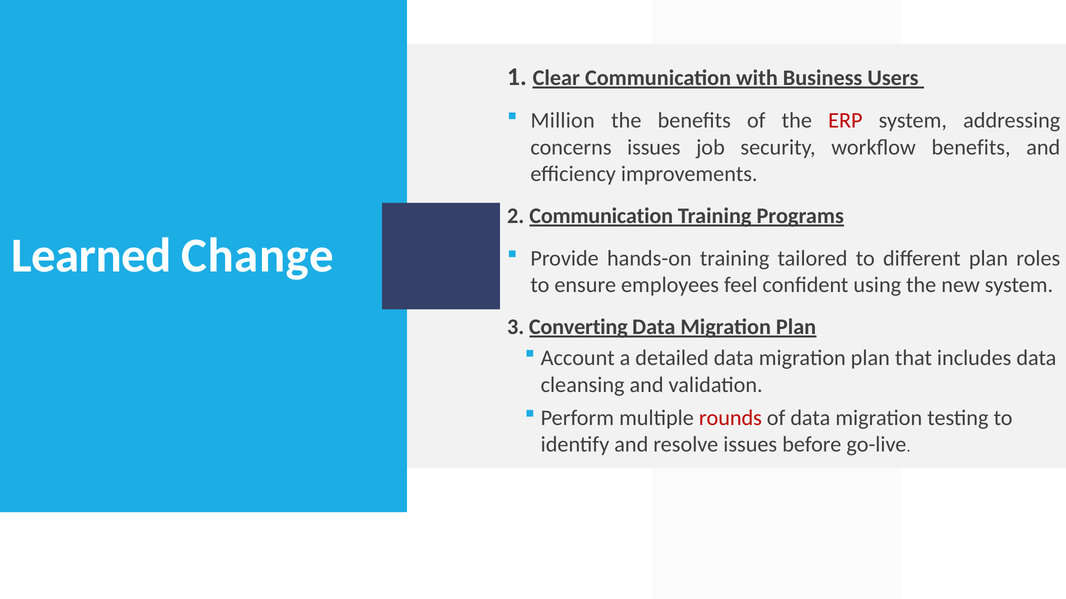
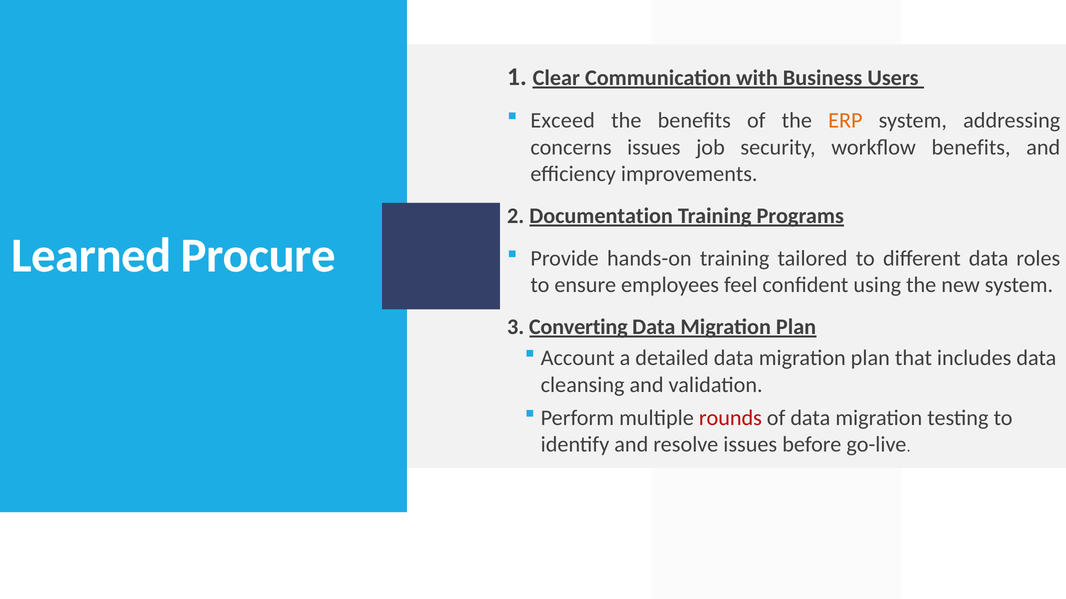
Million: Million -> Exceed
ERP colour: red -> orange
2 Communication: Communication -> Documentation
Change: Change -> Procure
different plan: plan -> data
